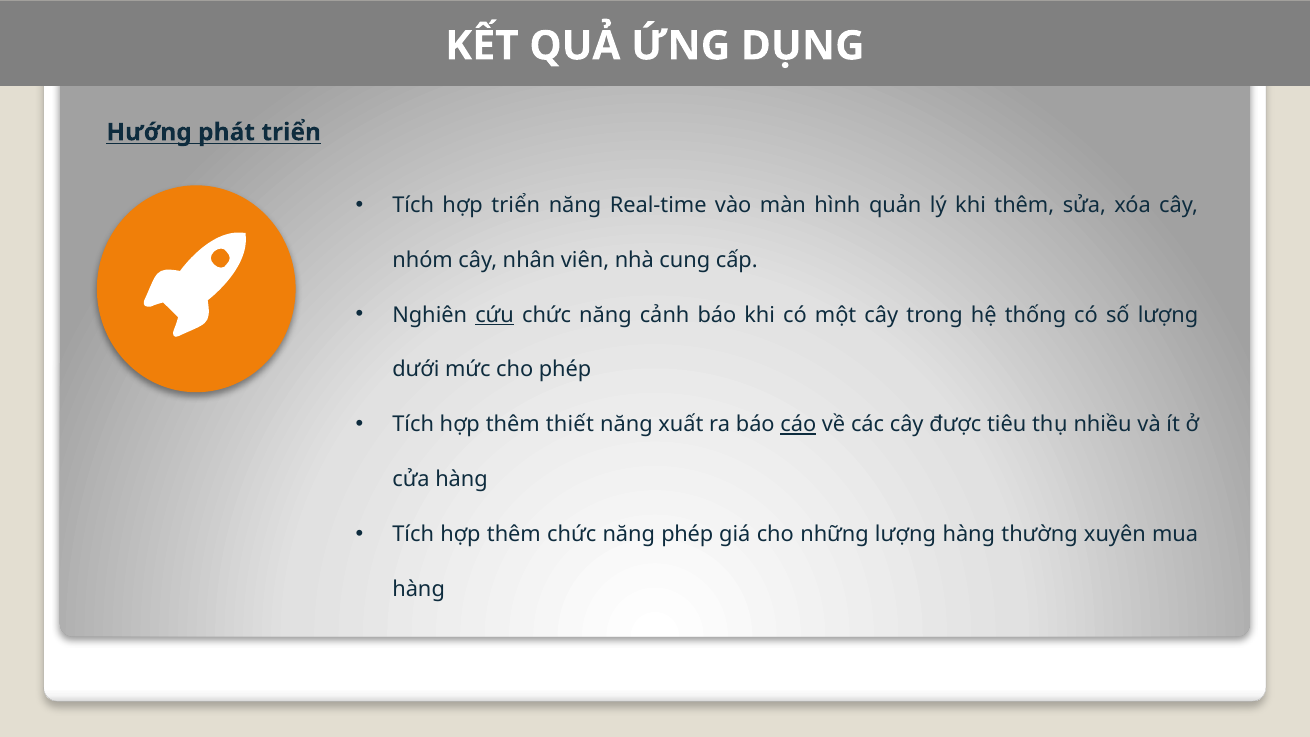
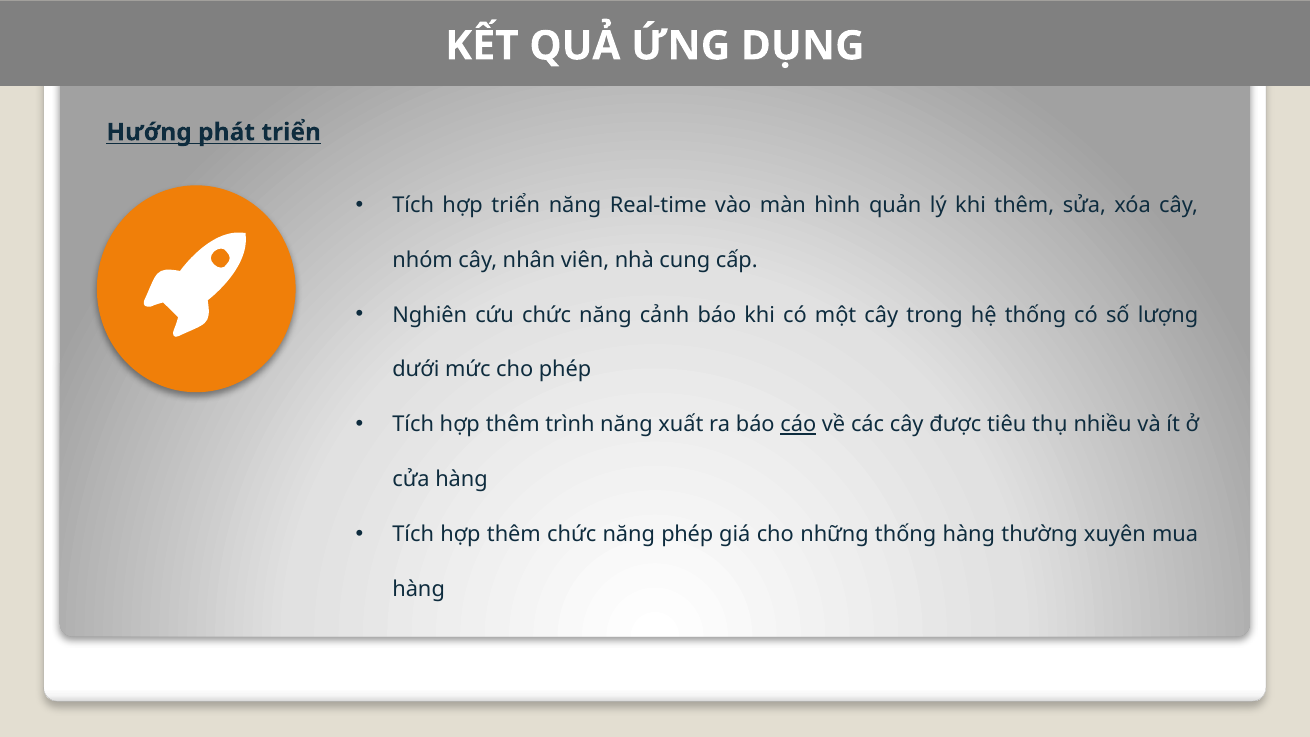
cứu underline: present -> none
thiết: thiết -> trình
những lượng: lượng -> thống
